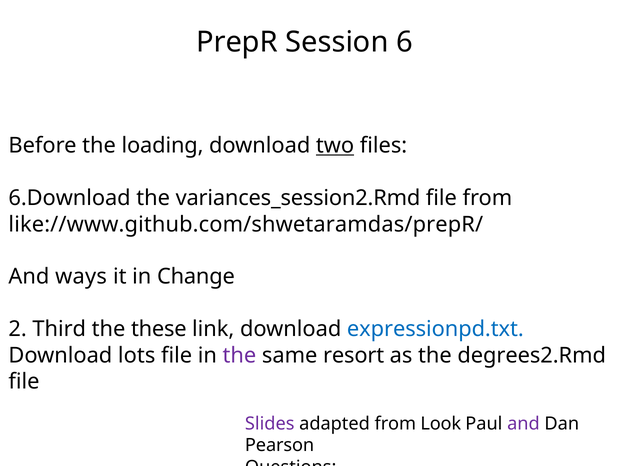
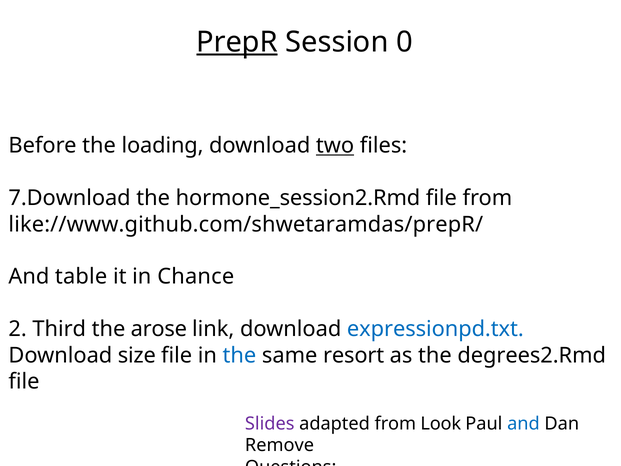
PrepR underline: none -> present
6: 6 -> 0
6.Download: 6.Download -> 7.Download
variances_session2.Rmd: variances_session2.Rmd -> hormone_session2.Rmd
ways: ways -> table
Change: Change -> Chance
these: these -> arose
lots: lots -> size
the at (239, 355) colour: purple -> blue
and at (523, 423) colour: purple -> blue
Pearson: Pearson -> Remove
